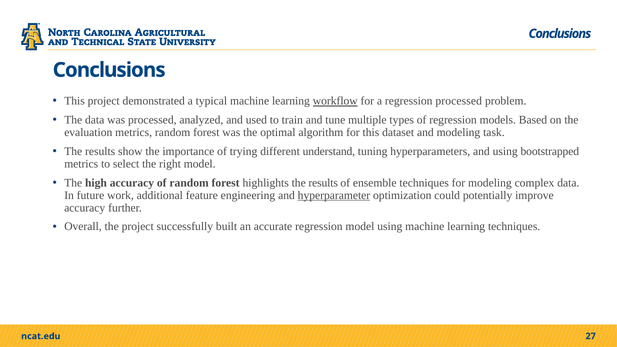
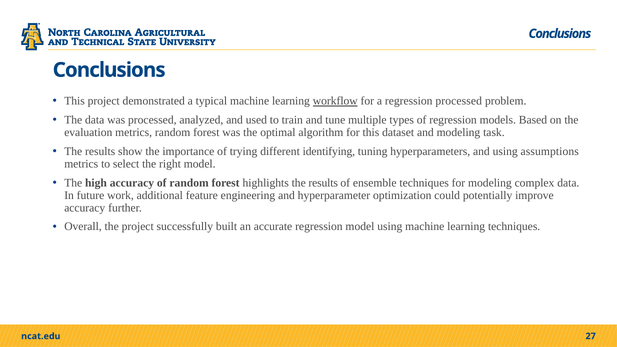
understand: understand -> identifying
bootstrapped: bootstrapped -> assumptions
hyperparameter underline: present -> none
